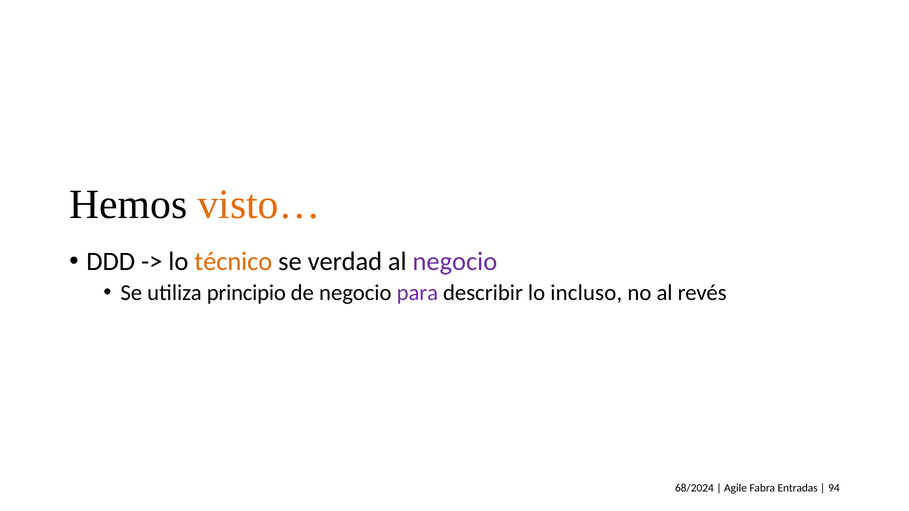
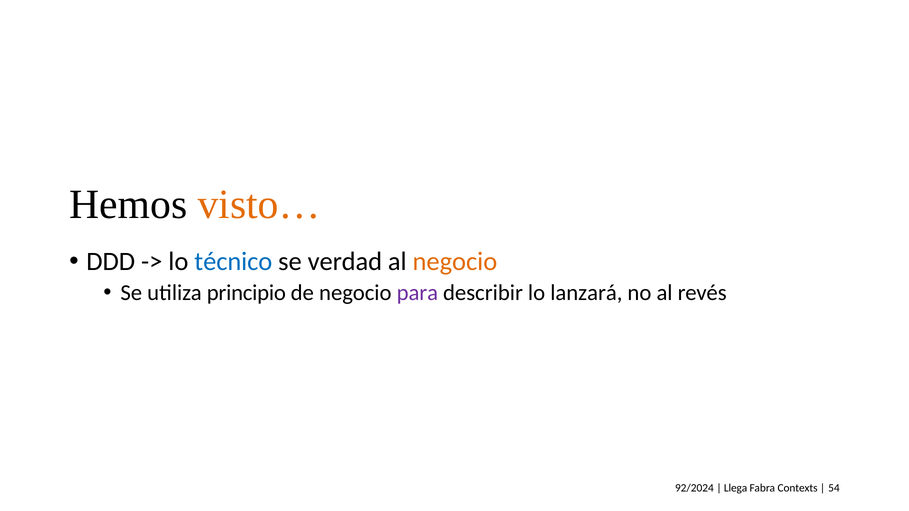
técnico colour: orange -> blue
negocio at (455, 262) colour: purple -> orange
incluso: incluso -> lanzará
68/2024: 68/2024 -> 92/2024
Agile: Agile -> Llega
Entradas: Entradas -> Contexts
94: 94 -> 54
